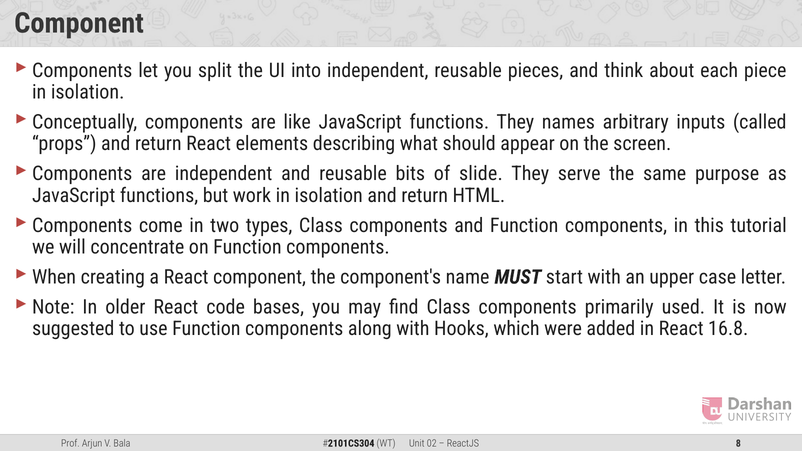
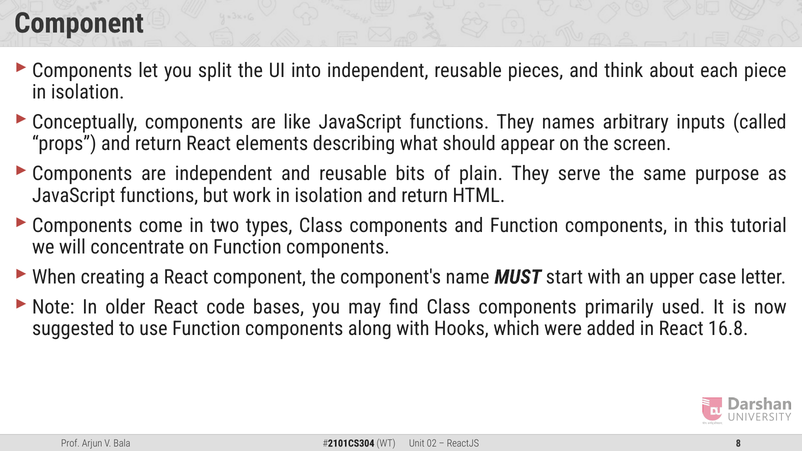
slide: slide -> plain
